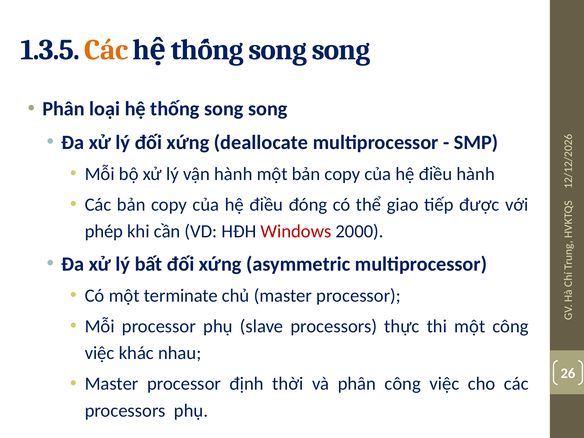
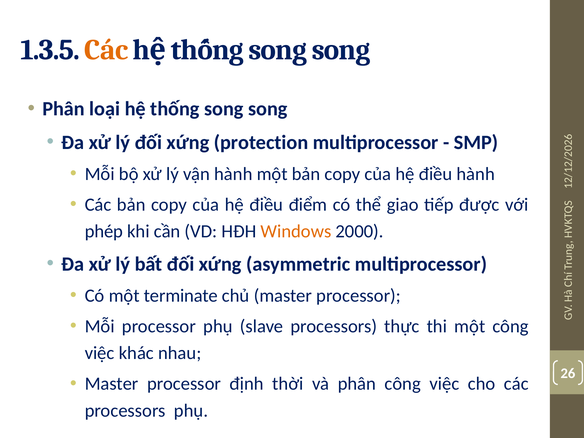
deallocate: deallocate -> protection
đóng: đóng -> điểm
Windows colour: red -> orange
